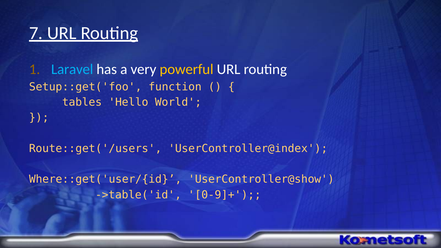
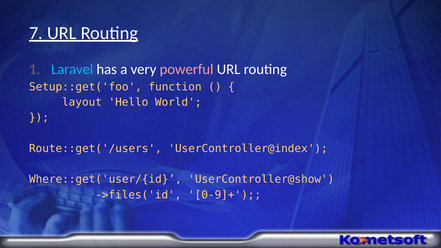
powerful colour: yellow -> pink
tables: tables -> layout
->table('id: ->table('id -> ->files('id
